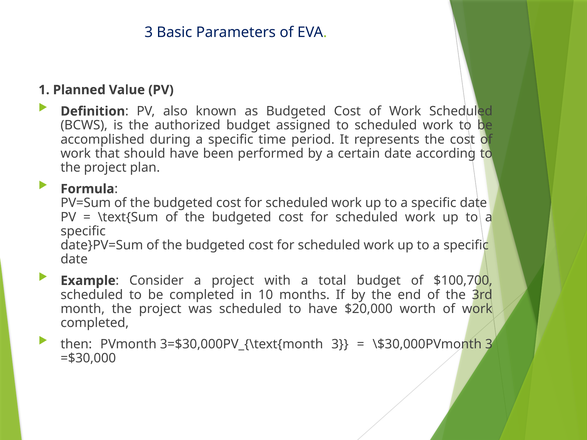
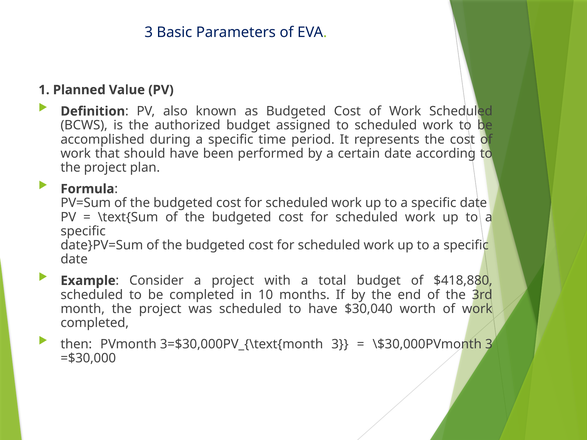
$100,700: $100,700 -> $418,880
$20,000: $20,000 -> $30,040
